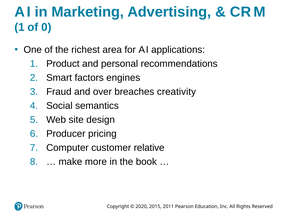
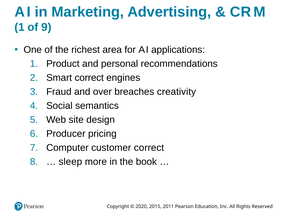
0: 0 -> 9
Smart factors: factors -> correct
customer relative: relative -> correct
make: make -> sleep
